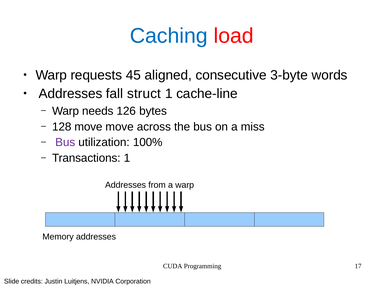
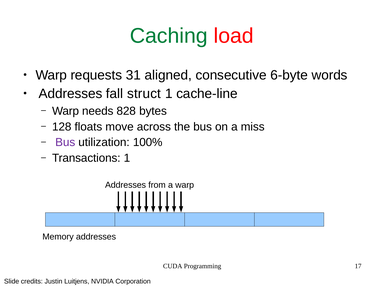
Caching colour: blue -> green
45: 45 -> 31
3-byte: 3-byte -> 6-byte
126: 126 -> 828
128 move: move -> floats
